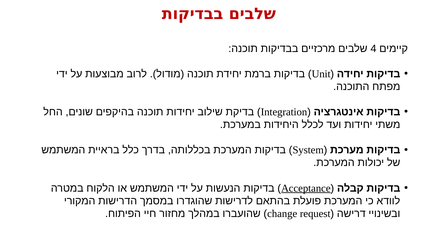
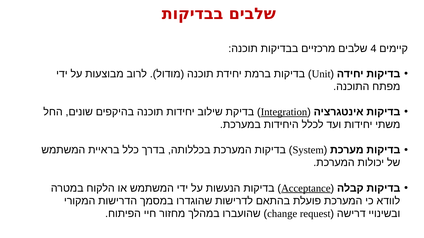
Integration underline: none -> present
